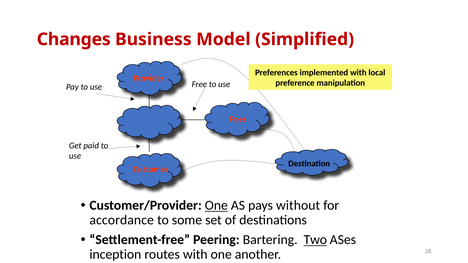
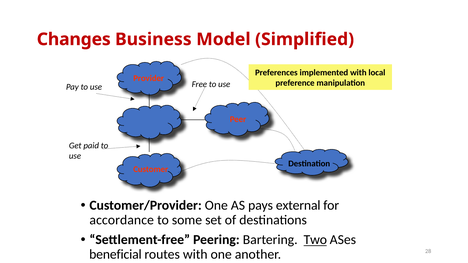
One at (216, 206) underline: present -> none
without: without -> external
inception: inception -> beneficial
